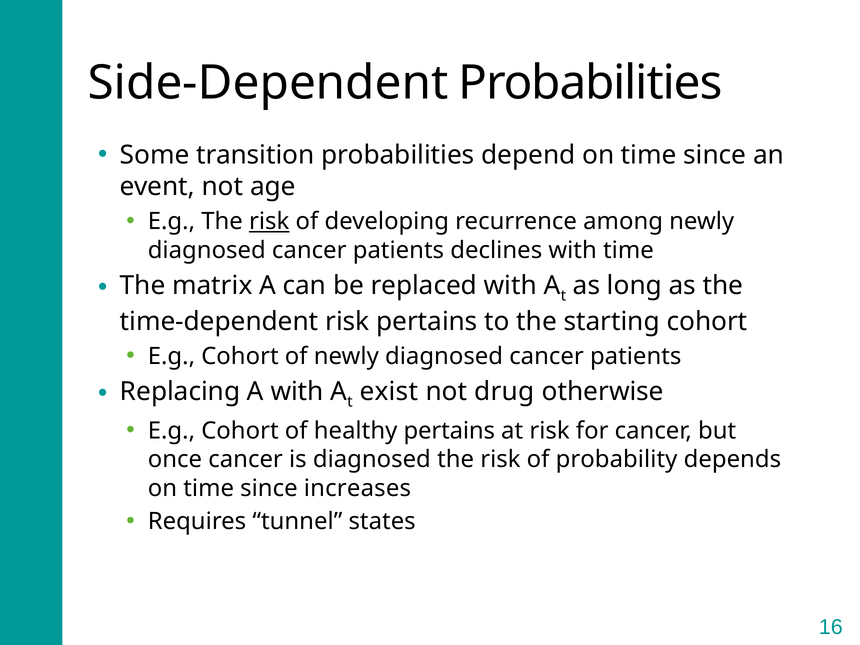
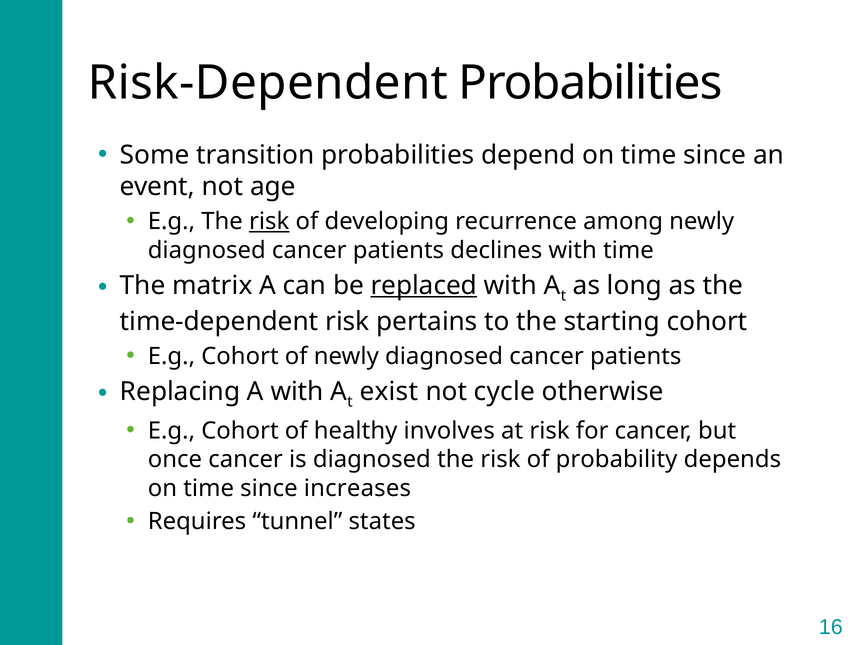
Side-Dependent: Side-Dependent -> Risk-Dependent
replaced underline: none -> present
drug: drug -> cycle
healthy pertains: pertains -> involves
